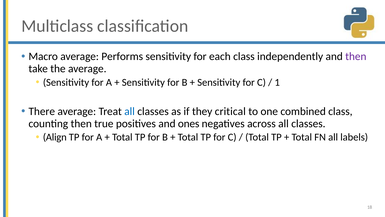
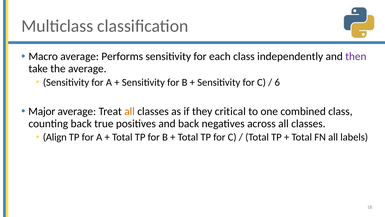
1: 1 -> 6
There: There -> Major
all at (130, 111) colour: blue -> orange
counting then: then -> back
and ones: ones -> back
